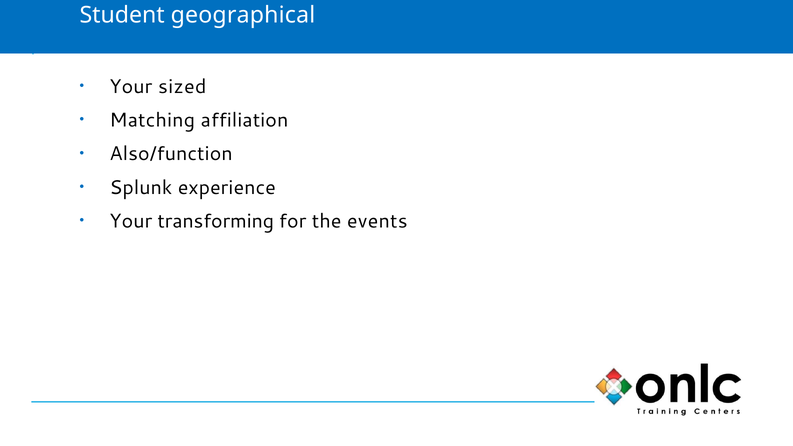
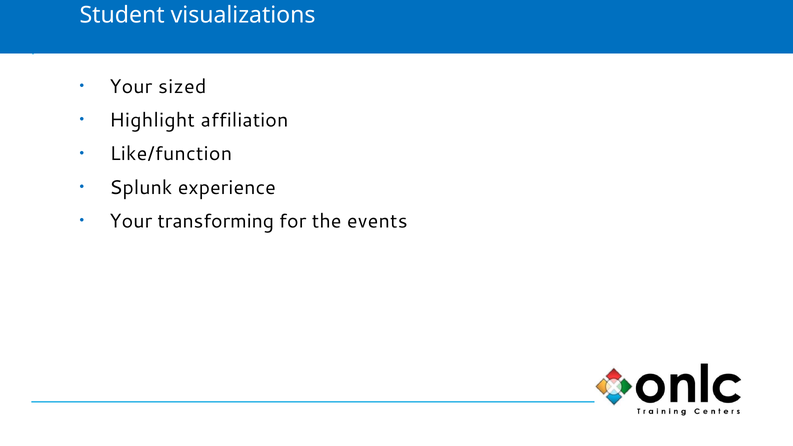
geographical: geographical -> visualizations
Matching: Matching -> Highlight
Also/function: Also/function -> Like/function
